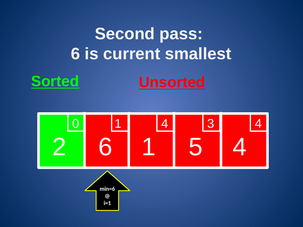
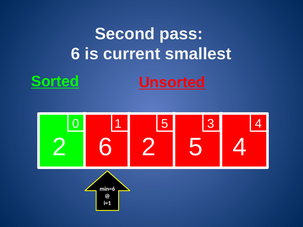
0 4: 4 -> 5
2 1: 1 -> 2
